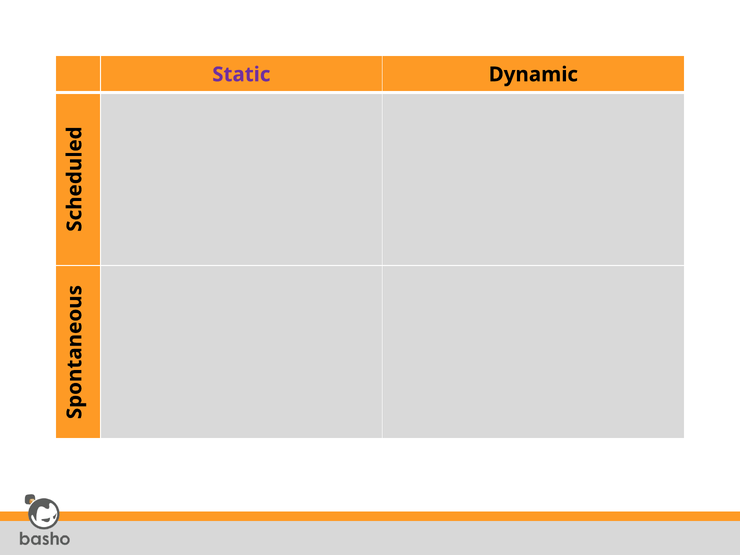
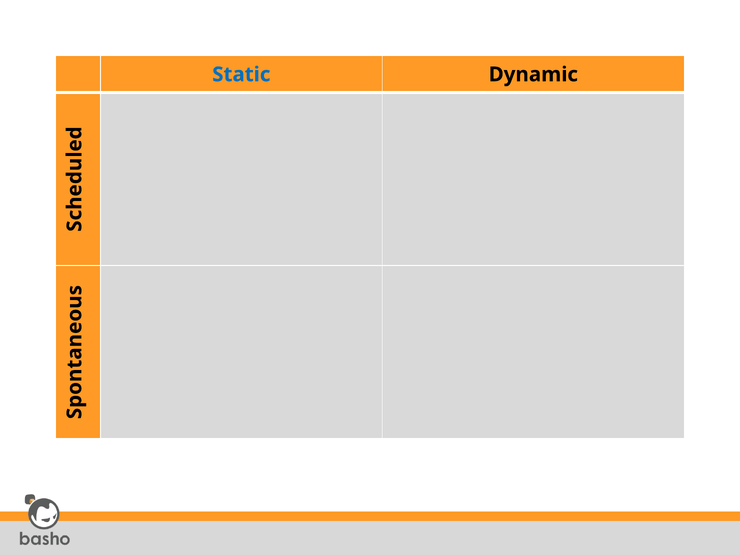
Static colour: purple -> blue
